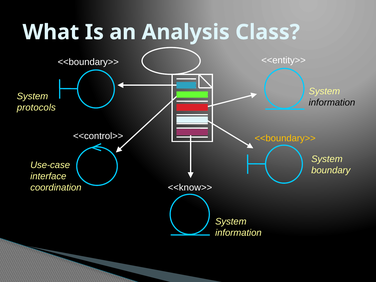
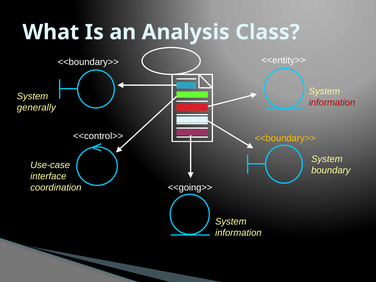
information at (332, 103) colour: black -> red
protocols: protocols -> generally
<<know>>: <<know>> -> <<going>>
